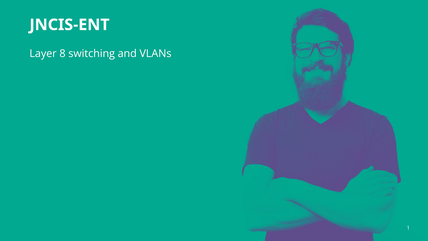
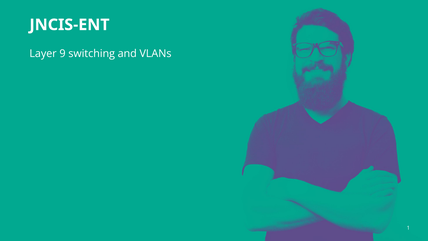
8: 8 -> 9
